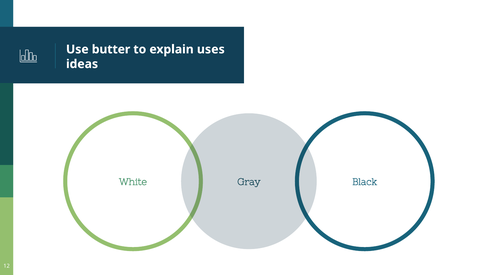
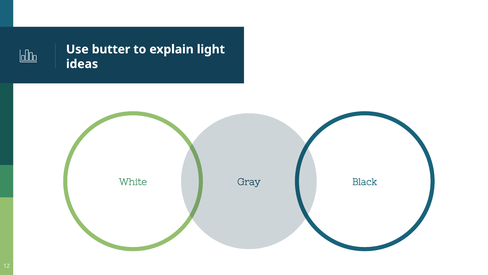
uses: uses -> light
